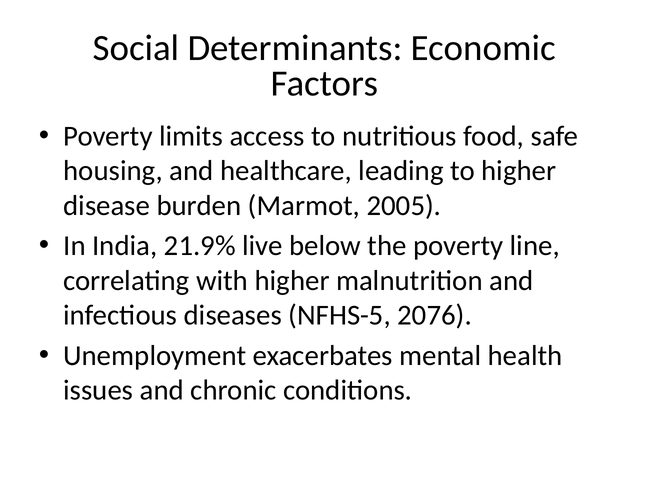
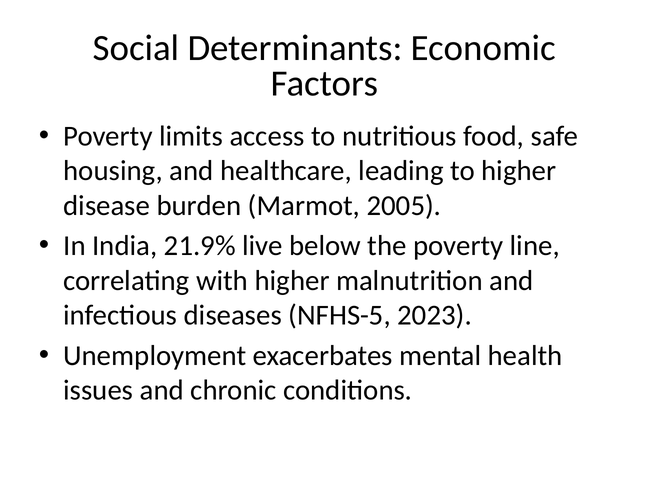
2076: 2076 -> 2023
